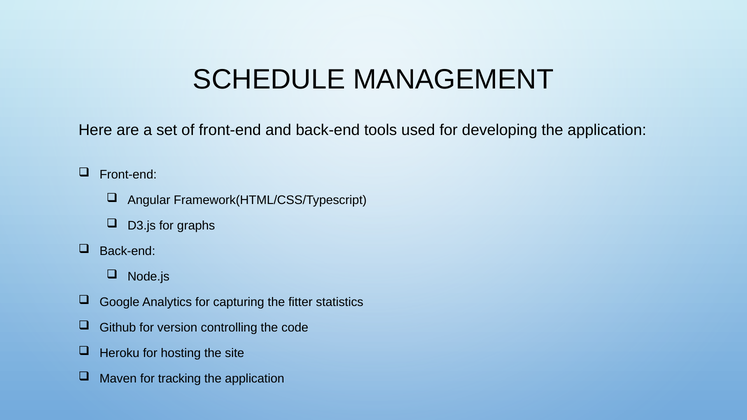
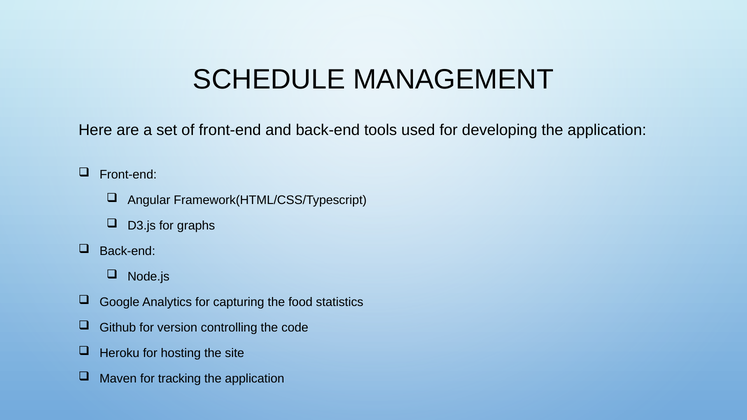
fitter: fitter -> food
